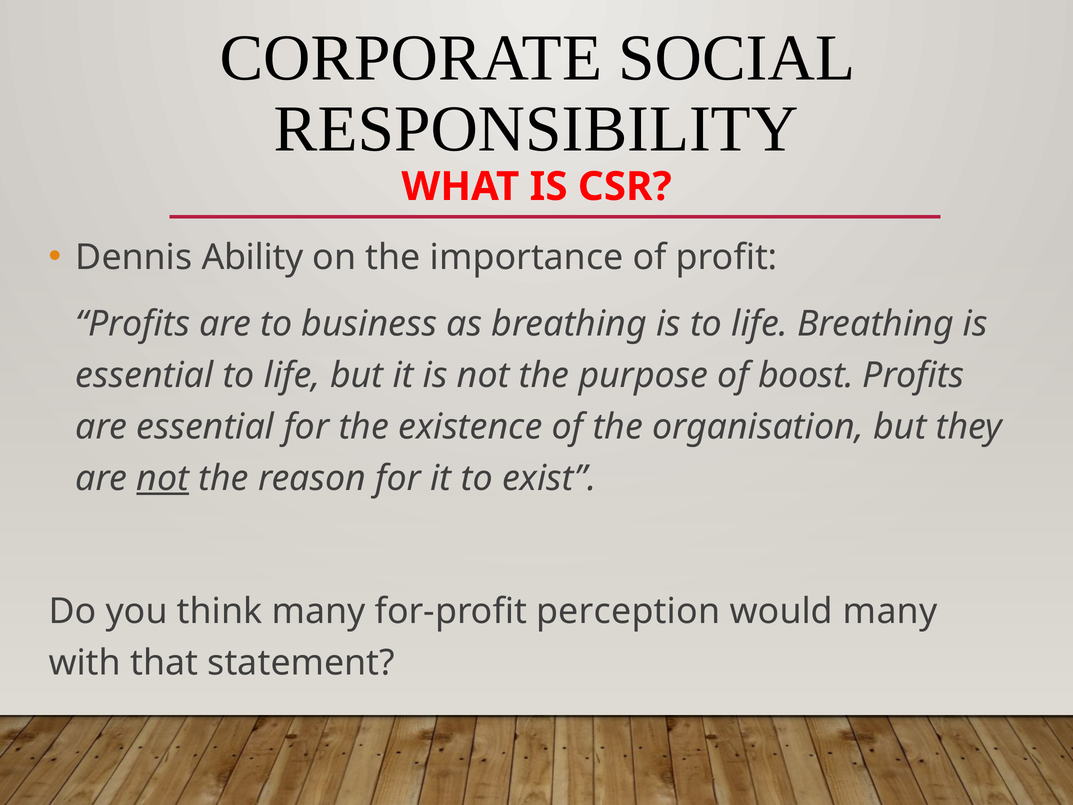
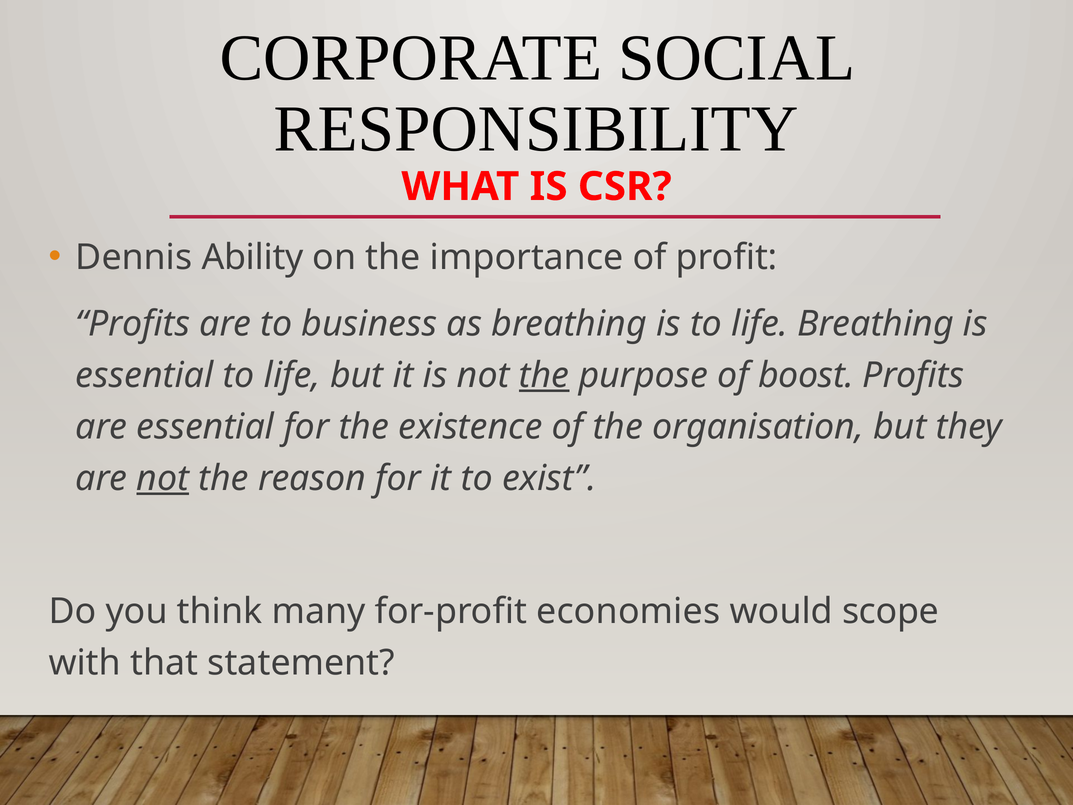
the at (544, 375) underline: none -> present
perception: perception -> economies
would many: many -> scope
